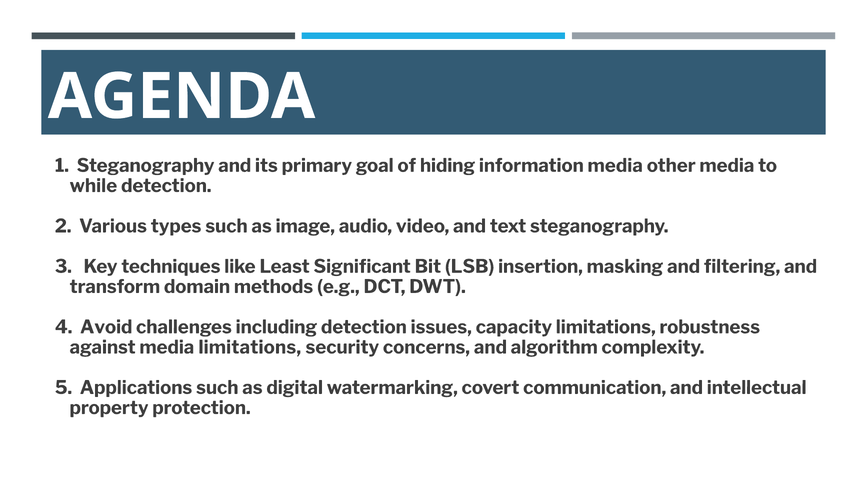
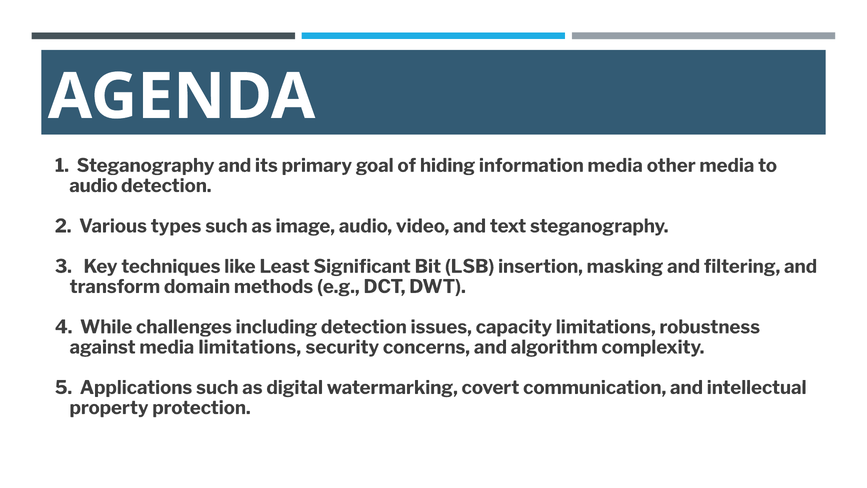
while at (93, 186): while -> audio
Avoid: Avoid -> While
